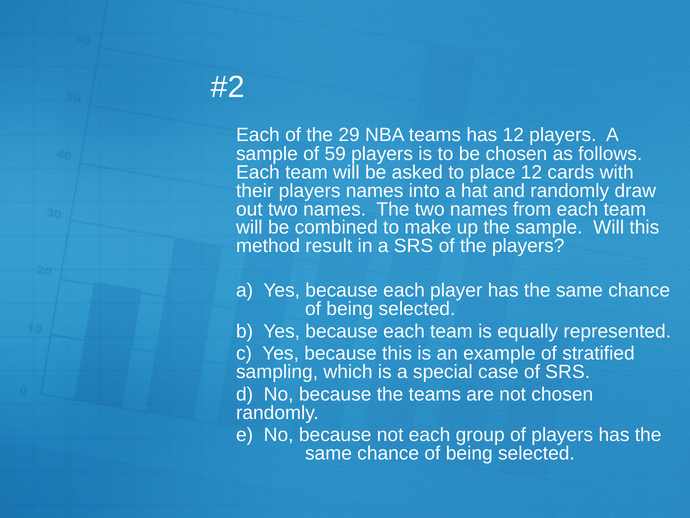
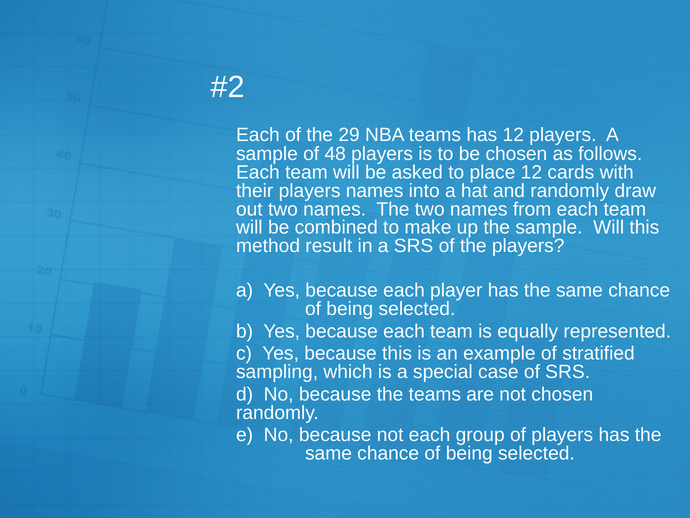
59: 59 -> 48
